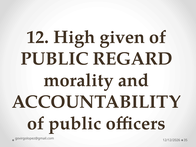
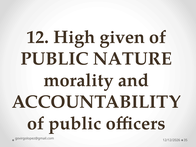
REGARD: REGARD -> NATURE
